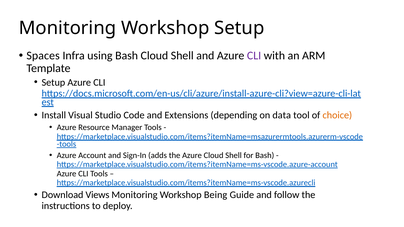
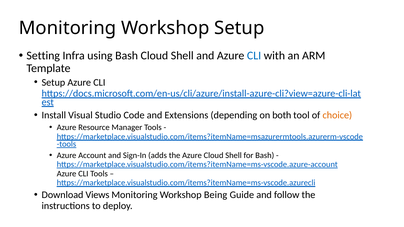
Spaces: Spaces -> Setting
CLI at (254, 56) colour: purple -> blue
data: data -> both
